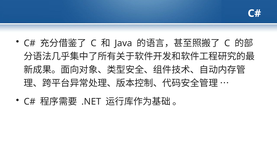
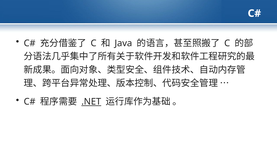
.NET underline: none -> present
